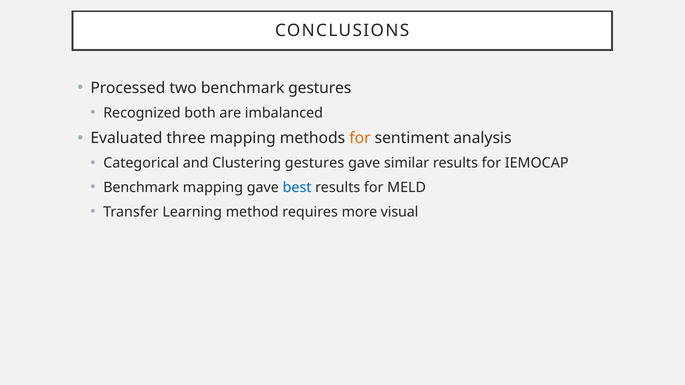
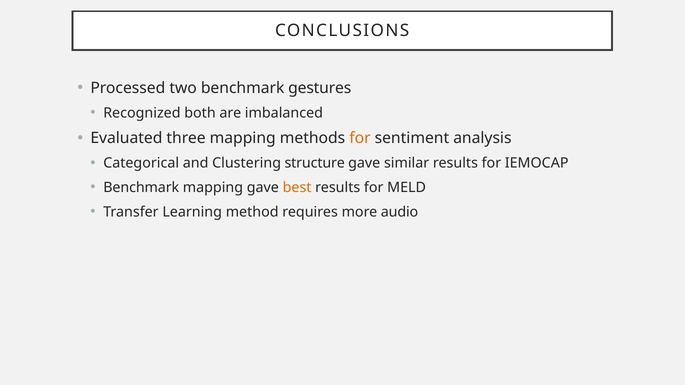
Clustering gestures: gestures -> structure
best colour: blue -> orange
visual: visual -> audio
